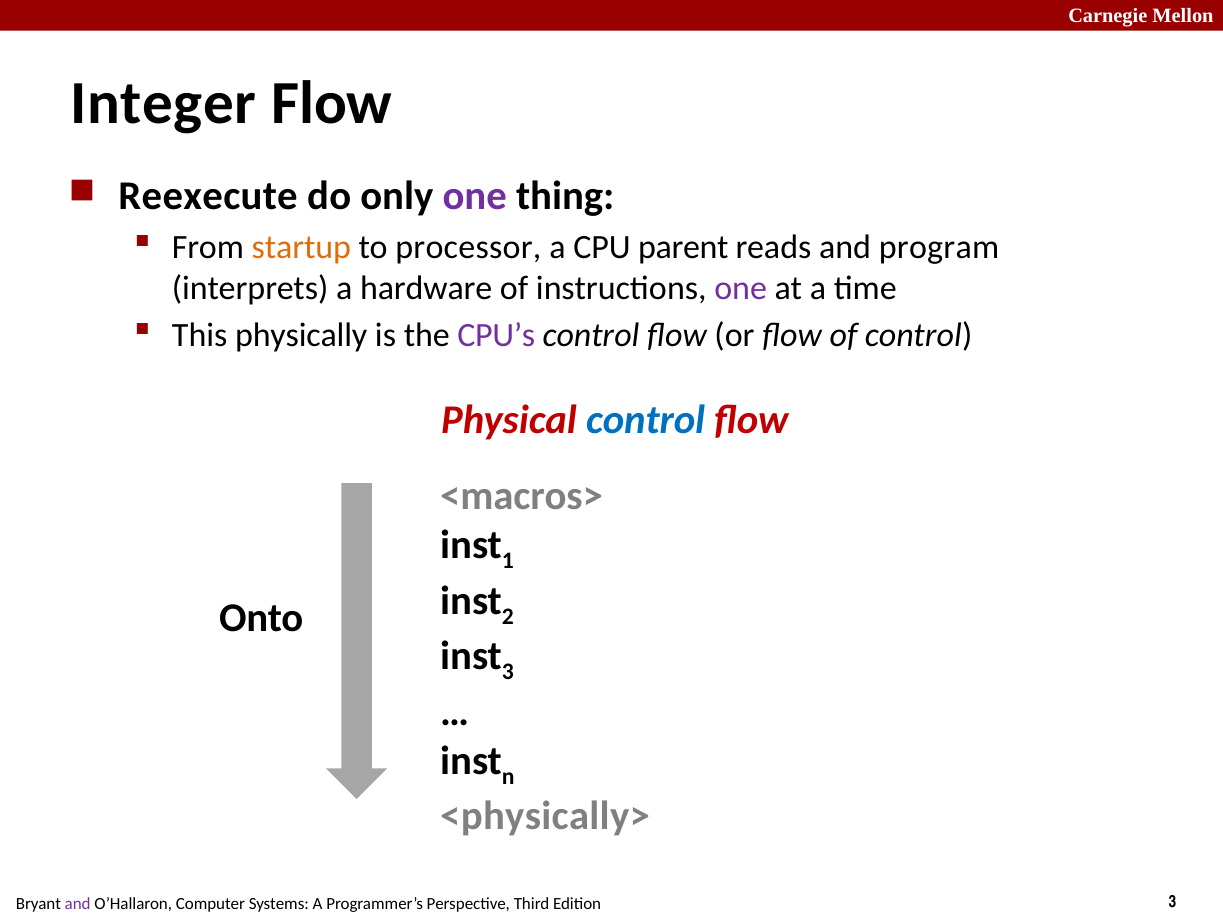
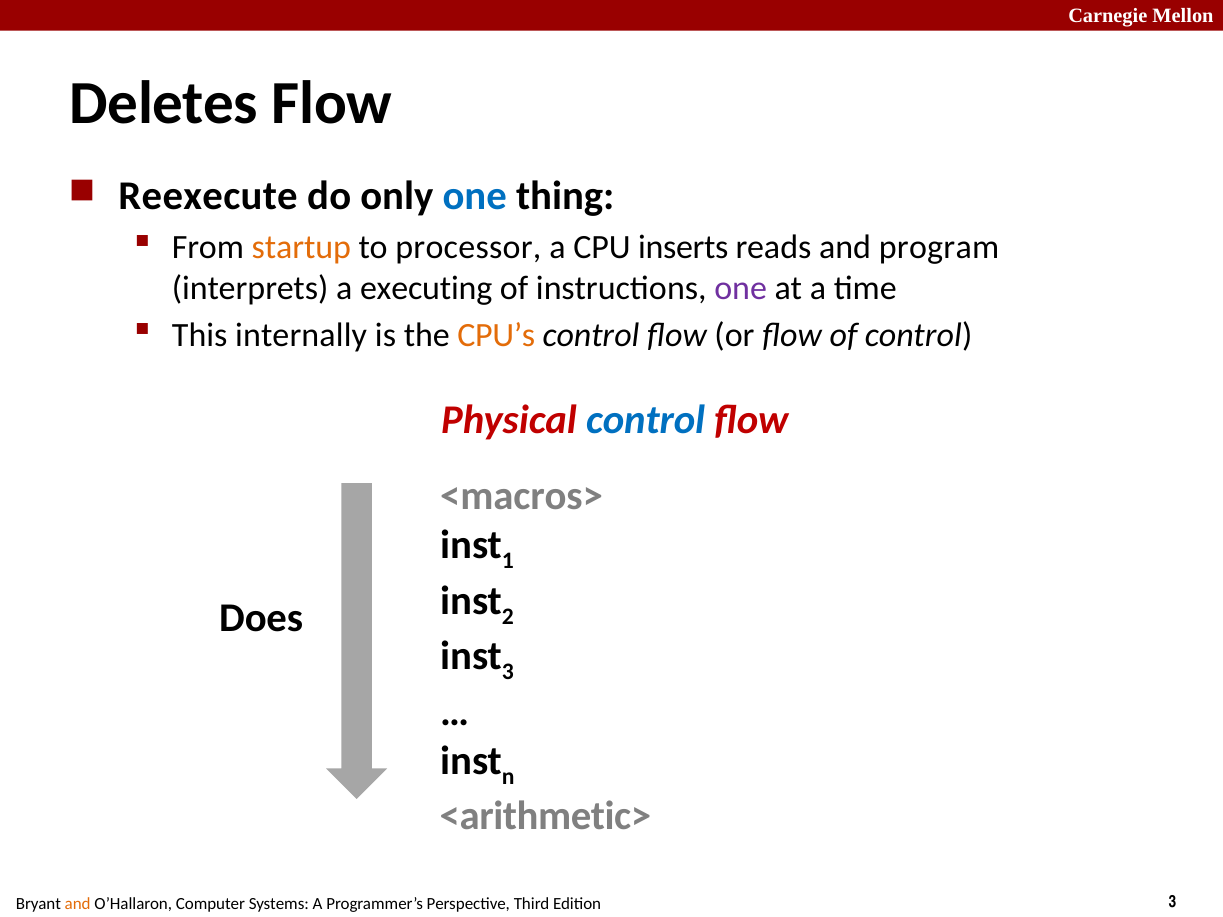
Integer: Integer -> Deletes
one at (475, 196) colour: purple -> blue
parent: parent -> inserts
hardware: hardware -> executing
physically: physically -> internally
CPU’s colour: purple -> orange
Onto: Onto -> Does
<physically>: <physically> -> <arithmetic>
and at (78, 904) colour: purple -> orange
